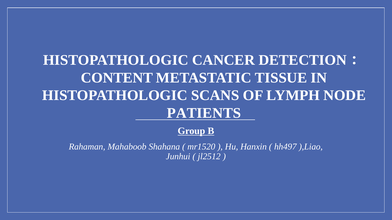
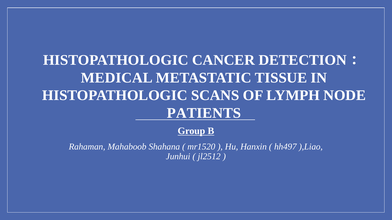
CONTENT: CONTENT -> MEDICAL
